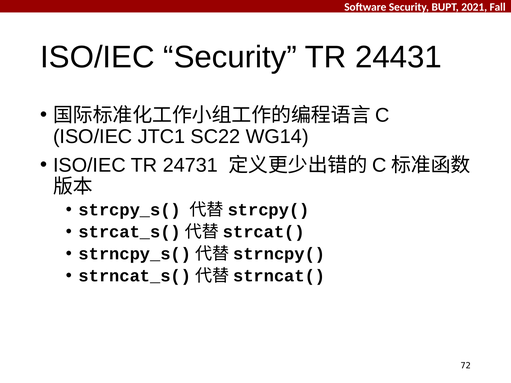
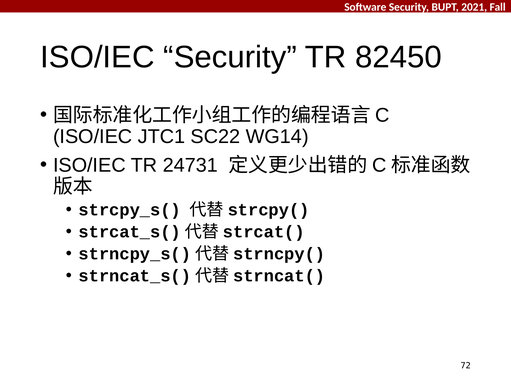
24431: 24431 -> 82450
